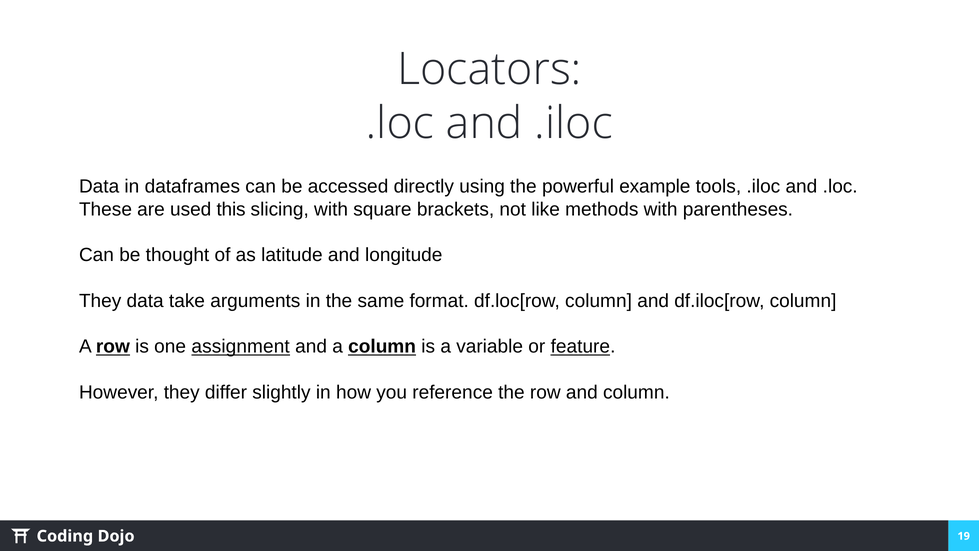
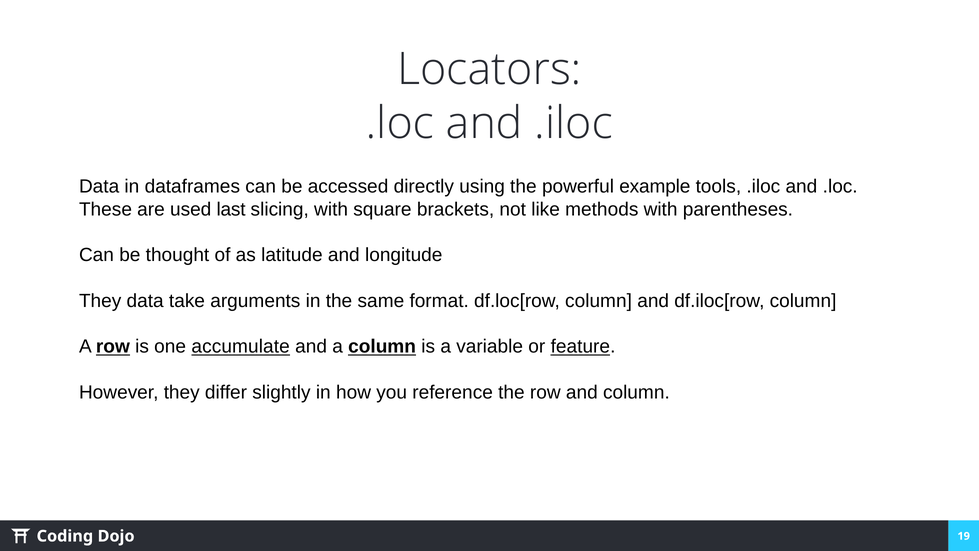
this: this -> last
assignment: assignment -> accumulate
